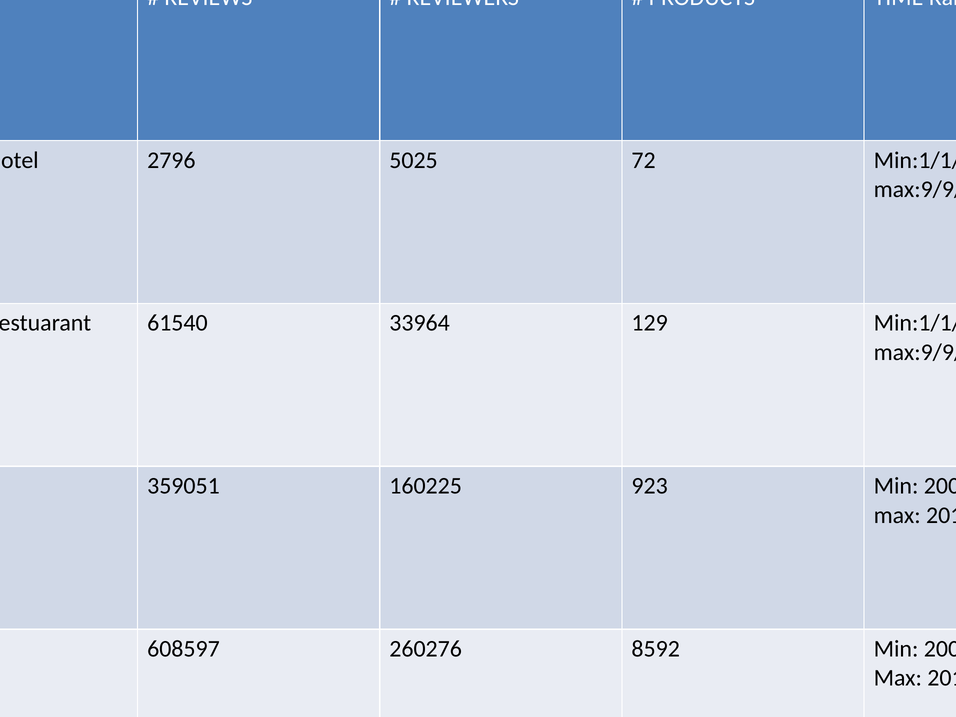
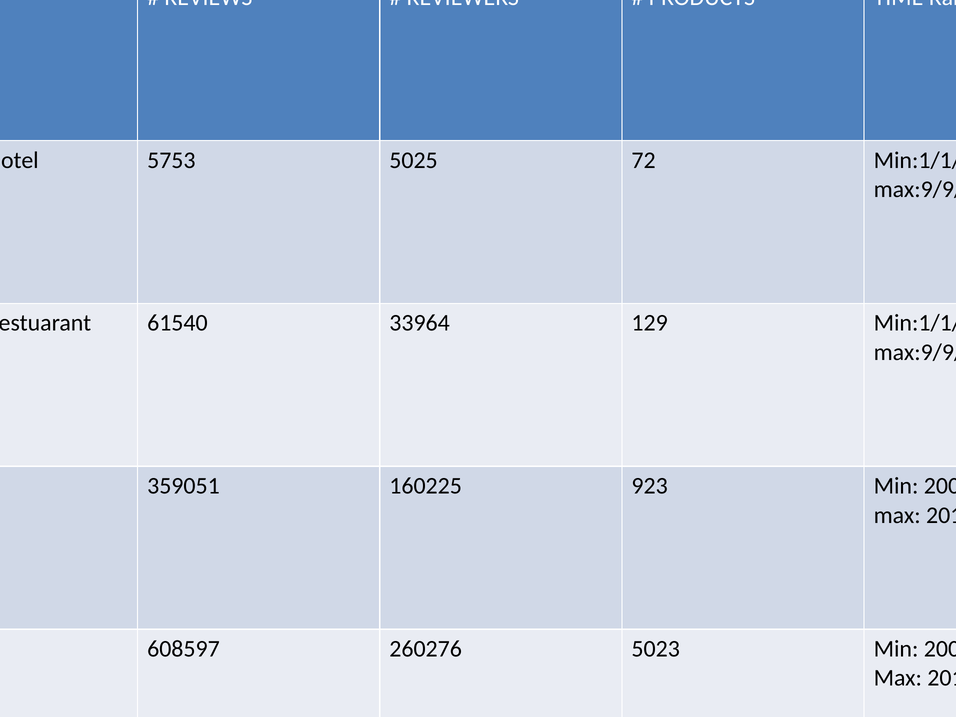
2796: 2796 -> 5753
8592: 8592 -> 5023
